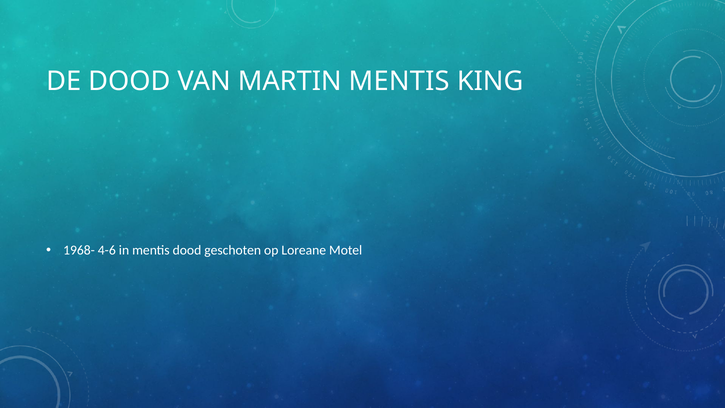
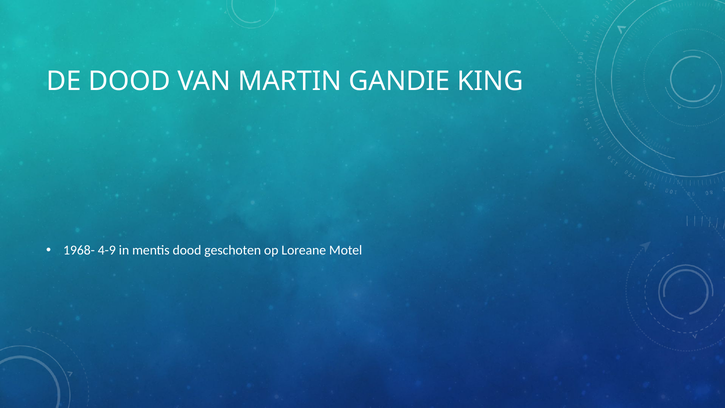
MARTIN MENTIS: MENTIS -> GANDIE
4-6: 4-6 -> 4-9
